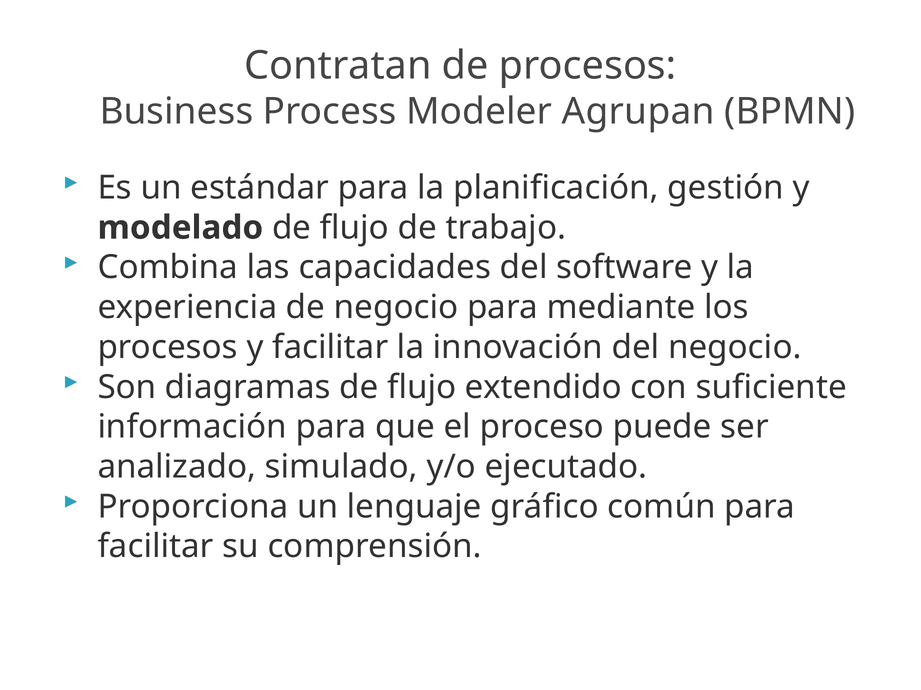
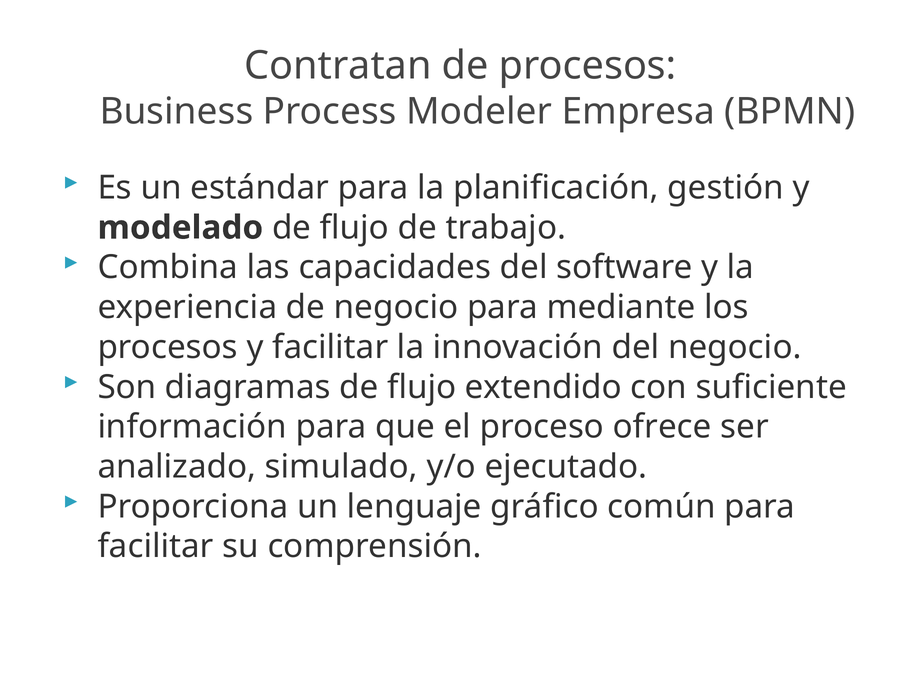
Agrupan: Agrupan -> Empresa
puede: puede -> ofrece
